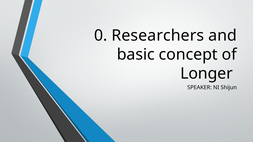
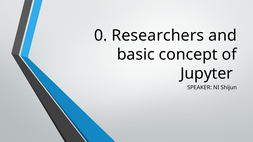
Longer: Longer -> Jupyter
